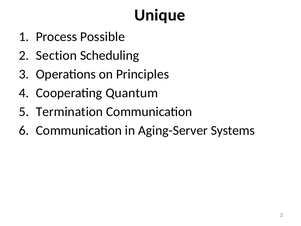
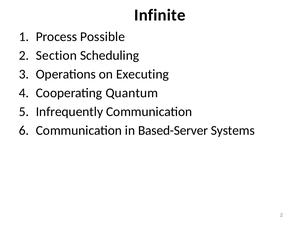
Unique: Unique -> Infinite
Principles: Principles -> Executing
Termination: Termination -> Infrequently
Aging-Server: Aging-Server -> Based-Server
